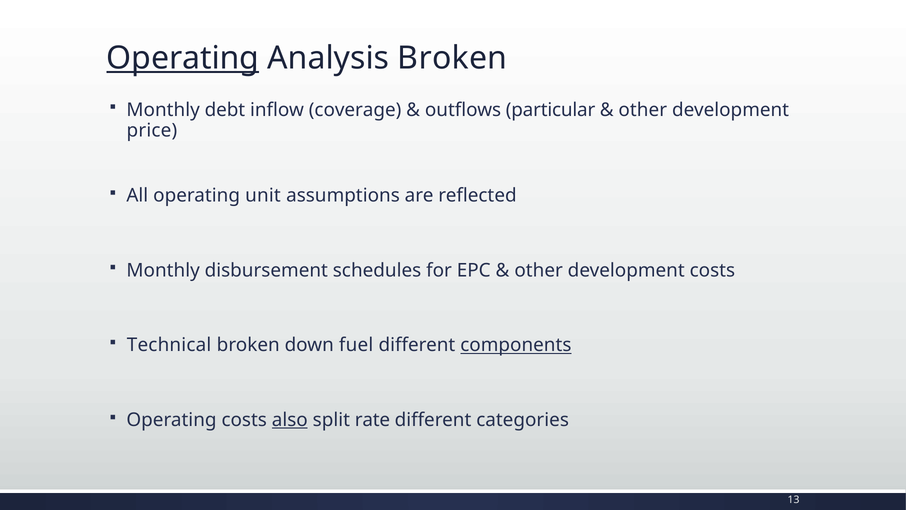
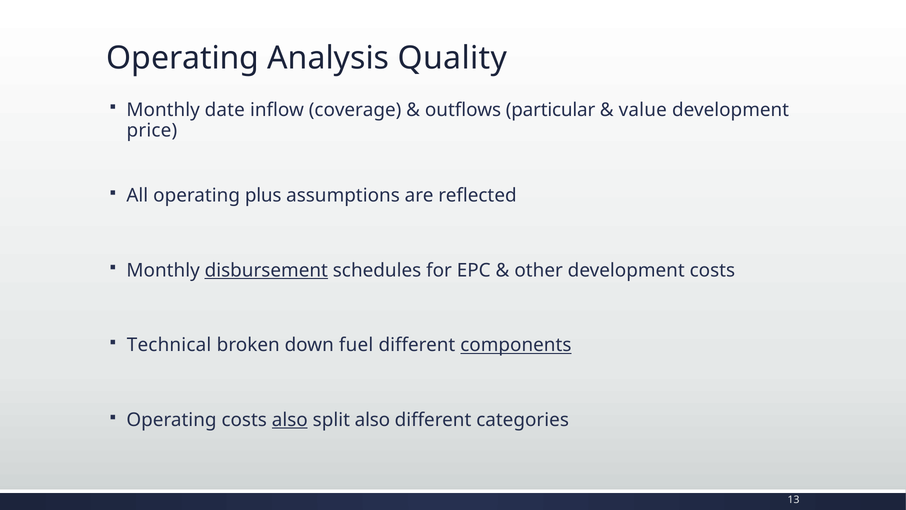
Operating at (183, 58) underline: present -> none
Analysis Broken: Broken -> Quality
debt: debt -> date
other at (643, 110): other -> value
unit: unit -> plus
disbursement underline: none -> present
split rate: rate -> also
